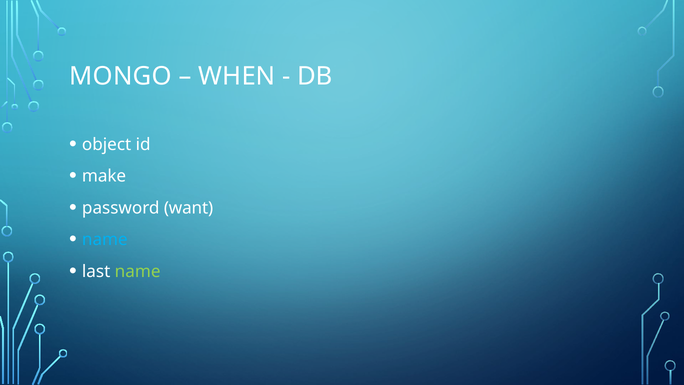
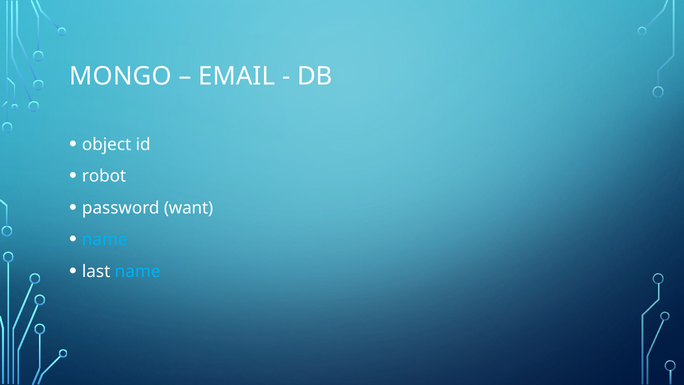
WHEN: WHEN -> EMAIL
make: make -> robot
name at (138, 271) colour: light green -> light blue
